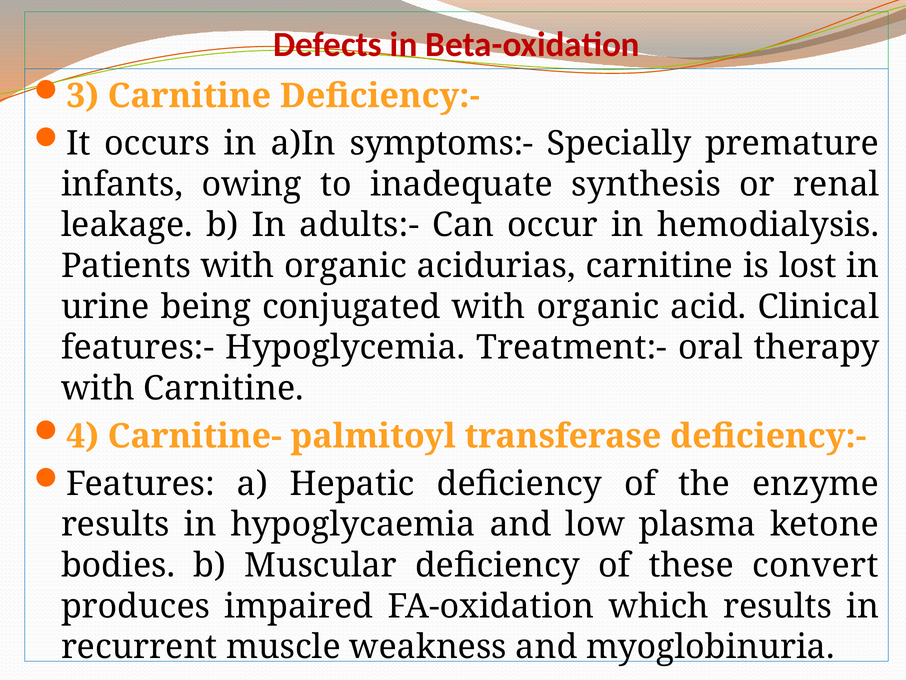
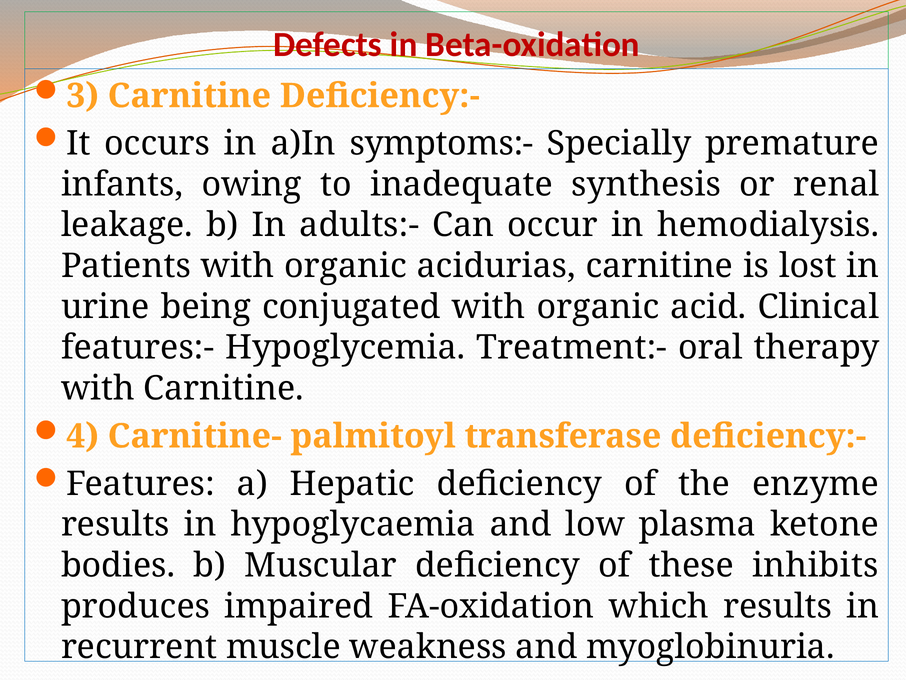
convert: convert -> inhibits
